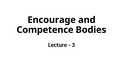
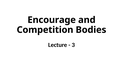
Competence: Competence -> Competition
